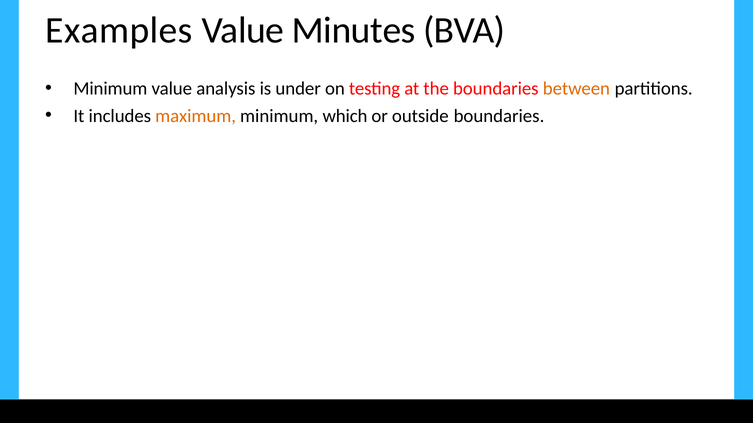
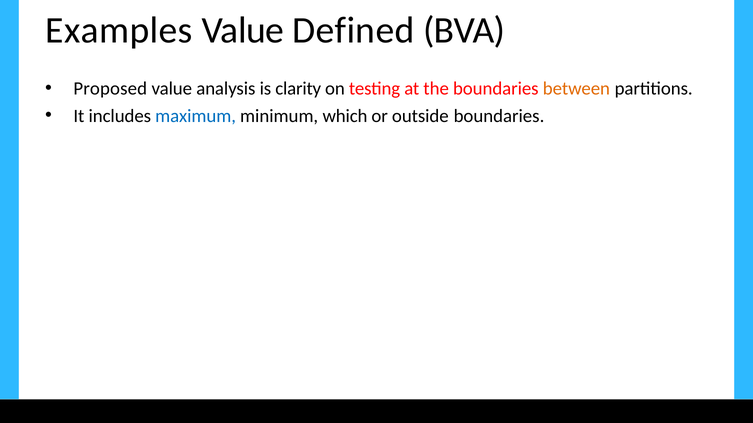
Minutes: Minutes -> Defined
Minimum at (110, 89): Minimum -> Proposed
under: under -> clarity
maximum colour: orange -> blue
